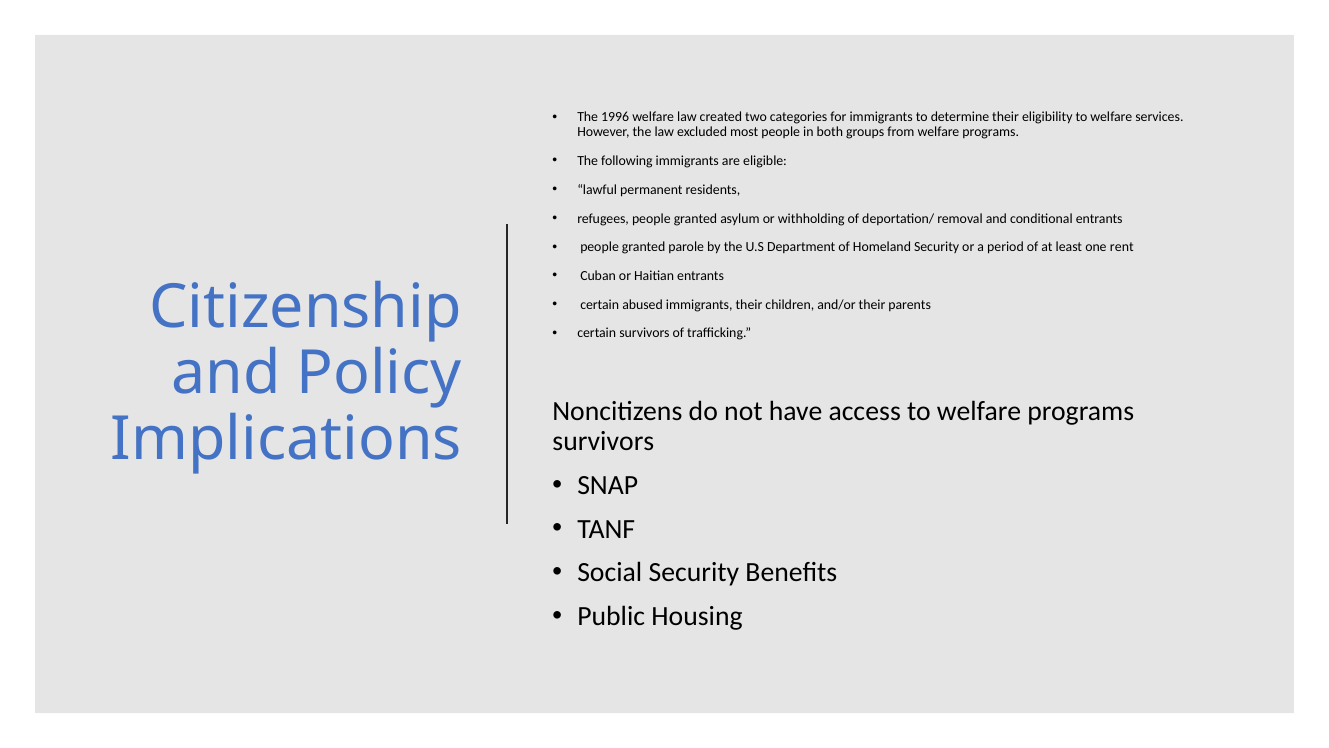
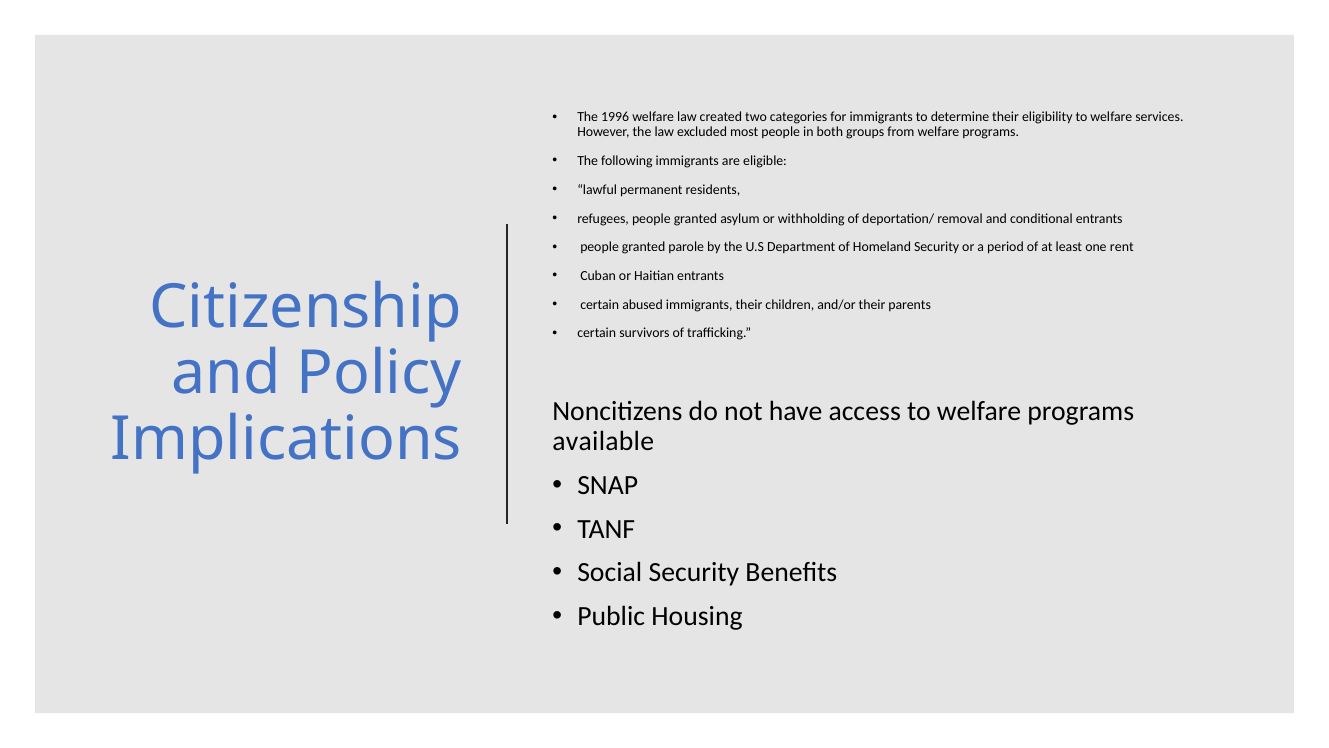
survivors at (603, 441): survivors -> available
